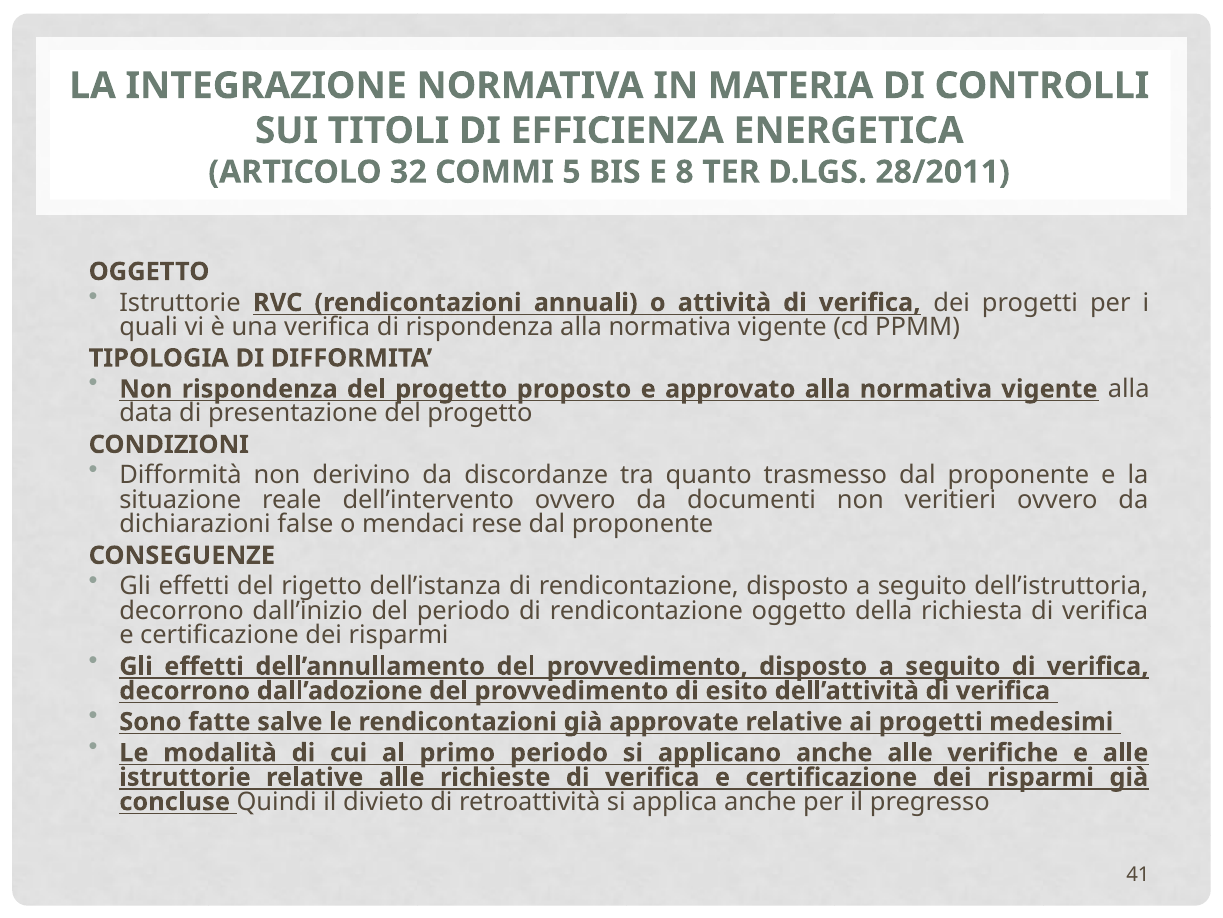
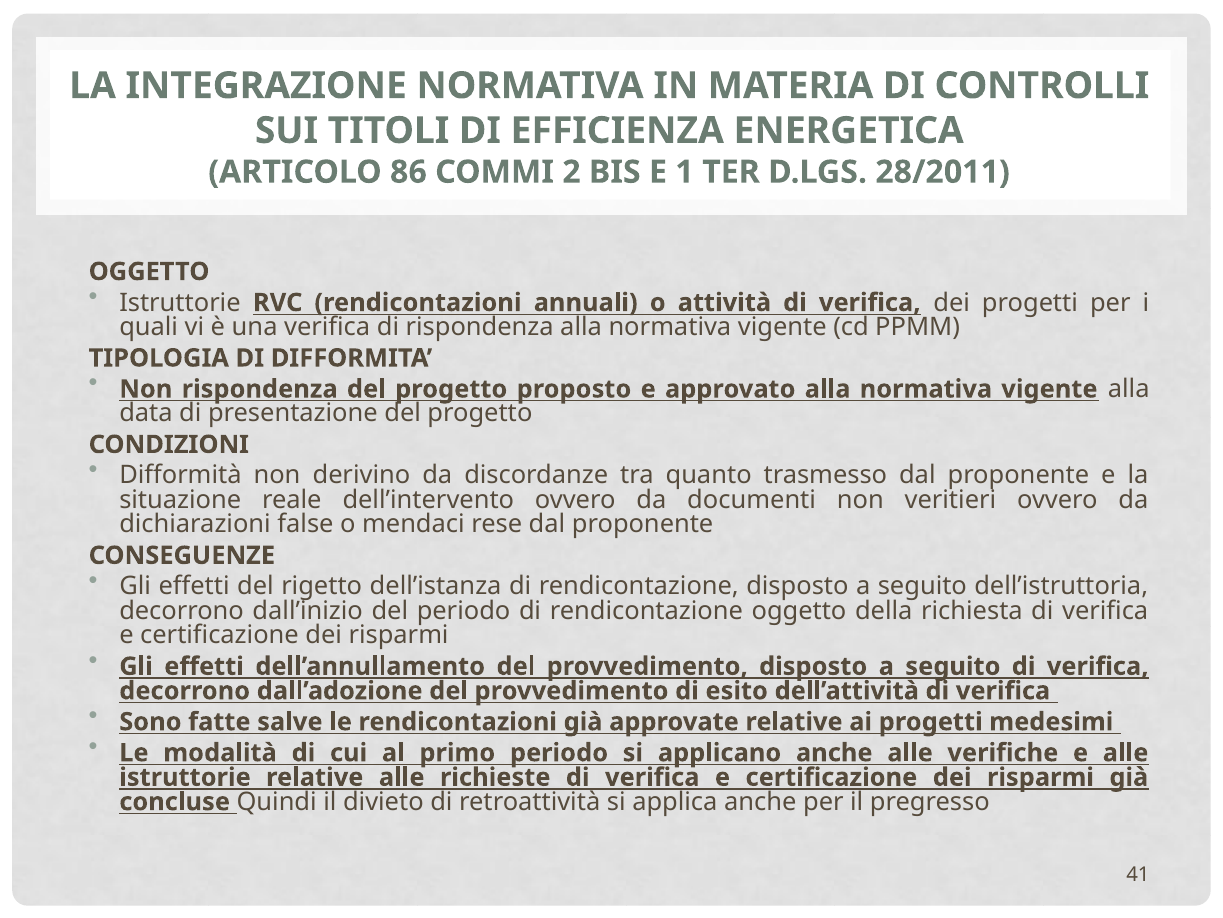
32: 32 -> 86
5: 5 -> 2
8: 8 -> 1
